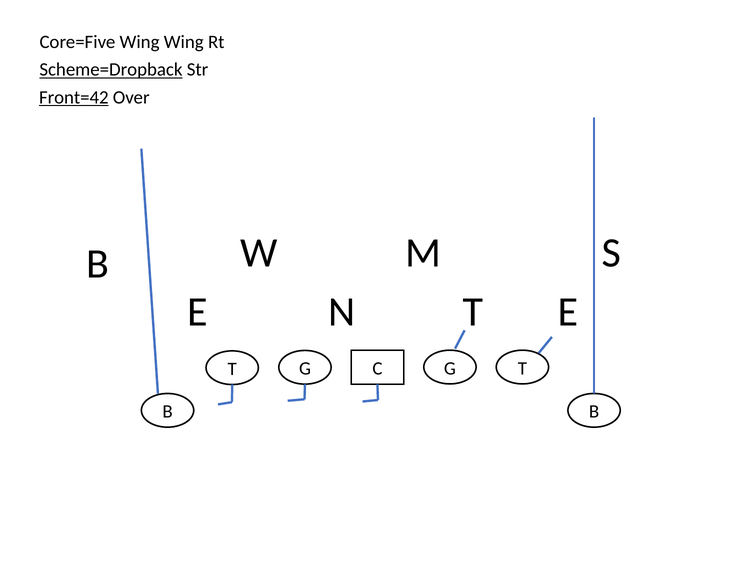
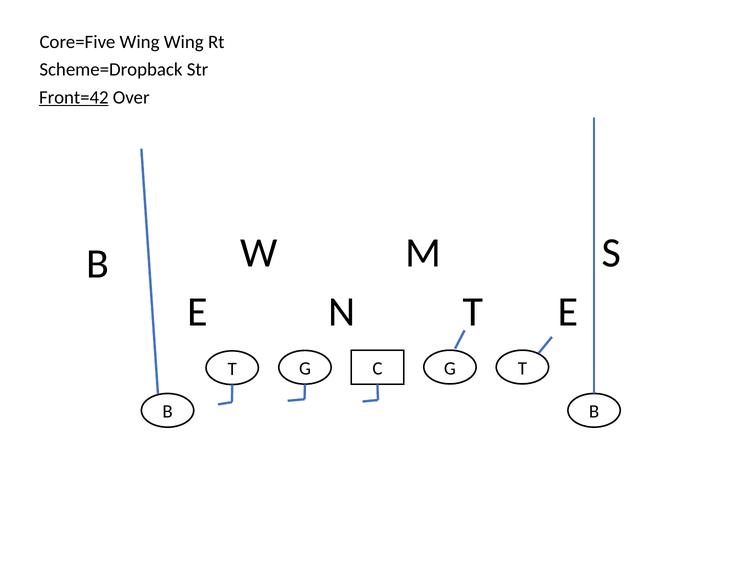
Scheme=Dropback underline: present -> none
